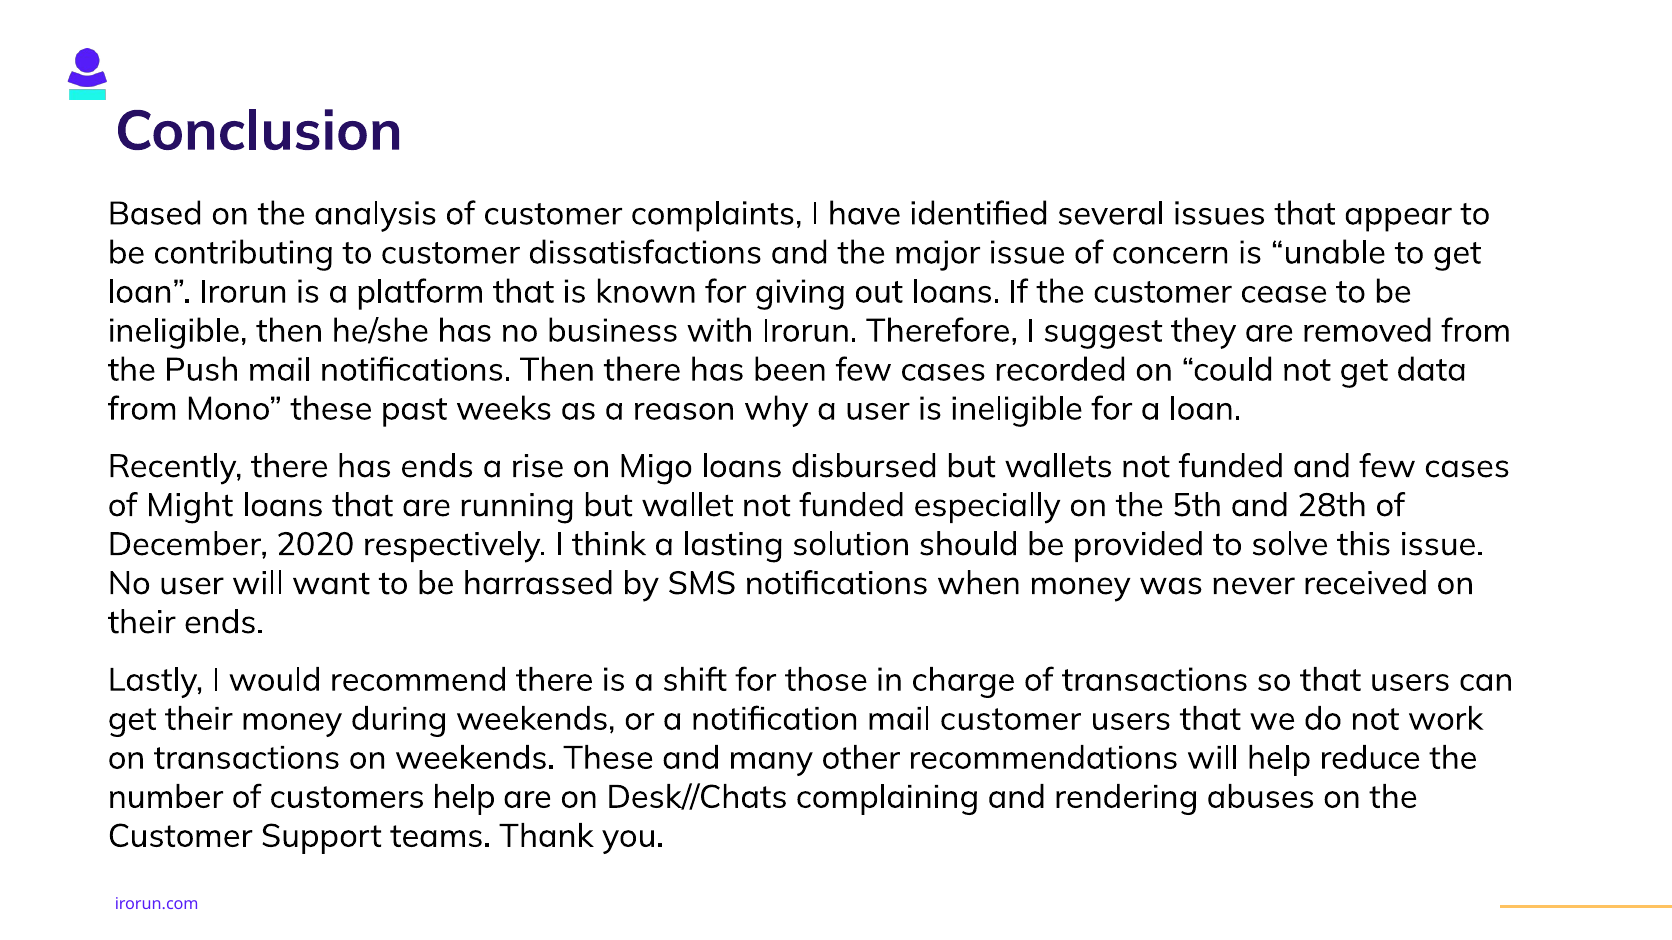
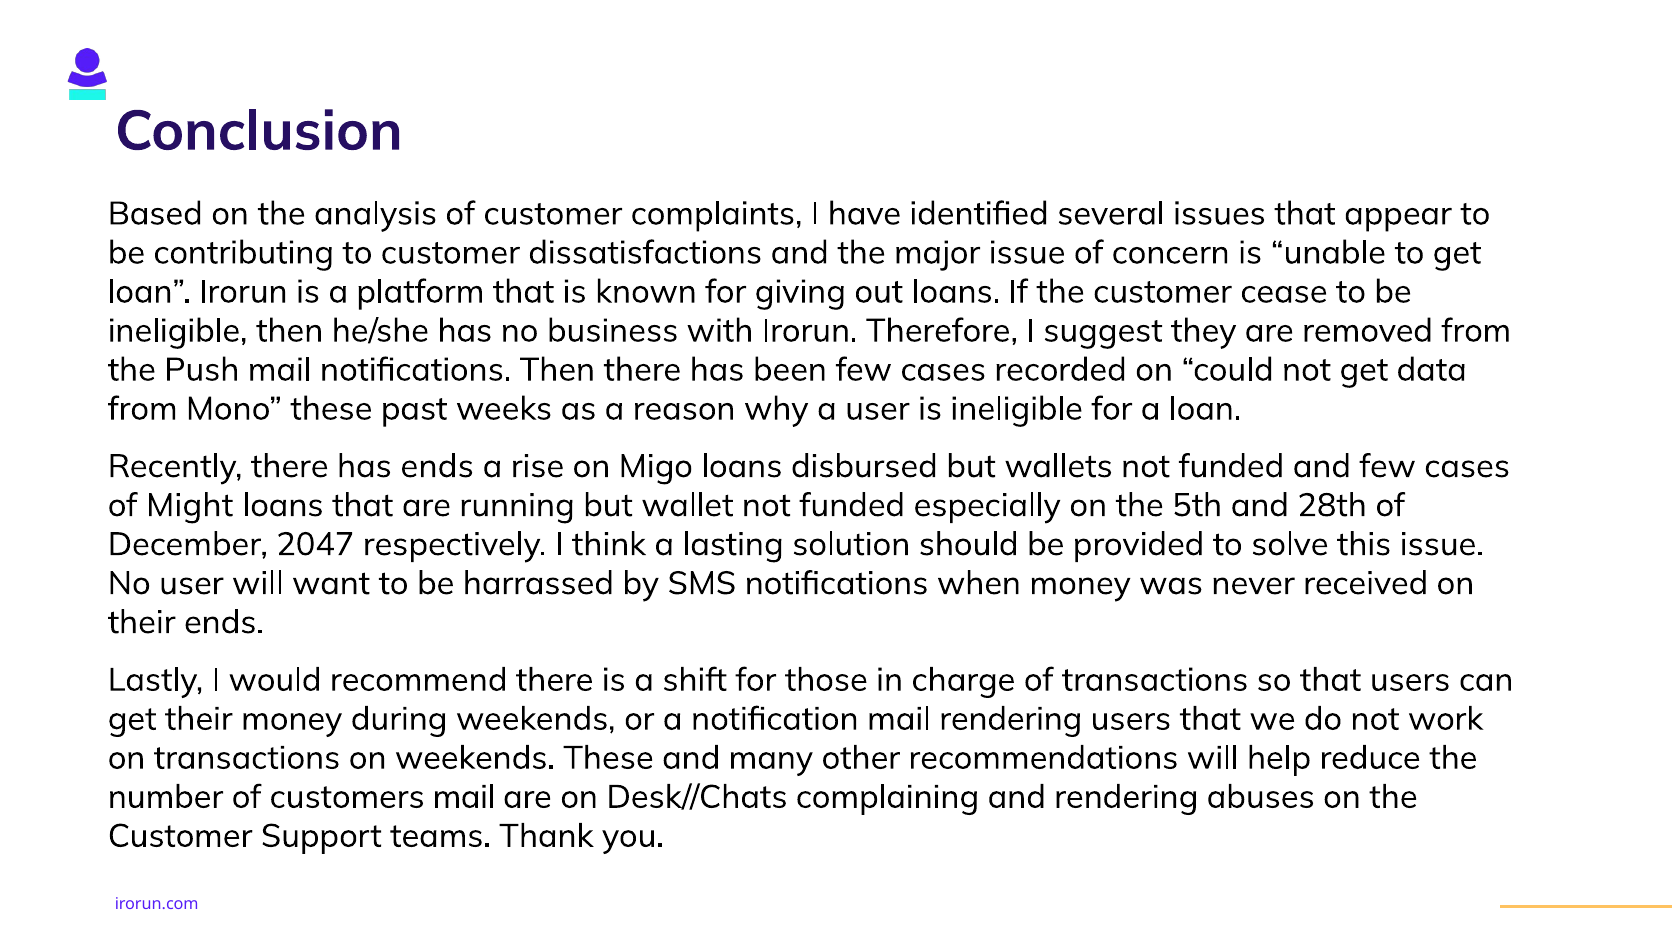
2020: 2020 -> 2047
mail customer: customer -> rendering
customers help: help -> mail
